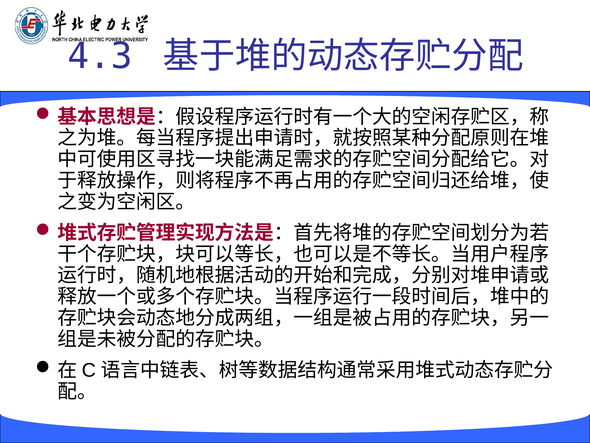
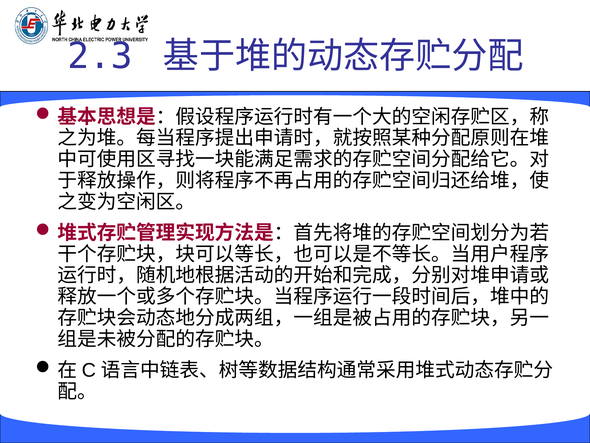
4.3: 4.3 -> 2.3
